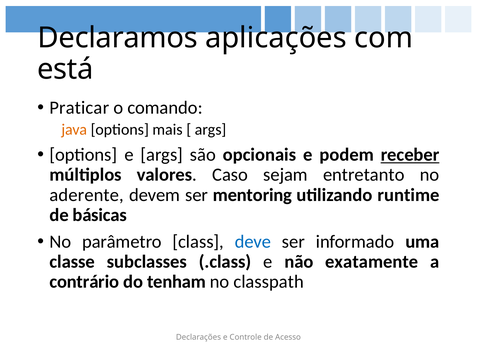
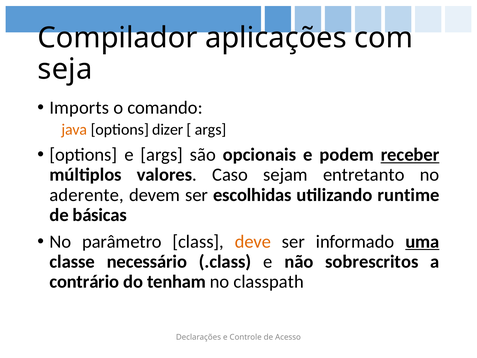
Declaramos: Declaramos -> Compilador
está: está -> seja
Praticar: Praticar -> Imports
mais: mais -> dizer
mentoring: mentoring -> escolhidas
deve colour: blue -> orange
uma underline: none -> present
subclasses: subclasses -> necessário
exatamente: exatamente -> sobrescritos
